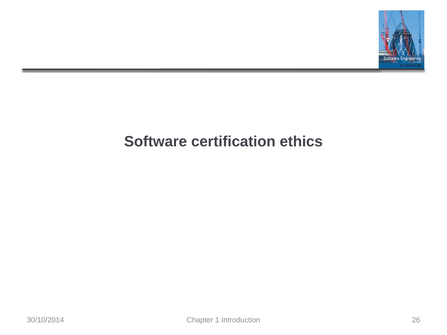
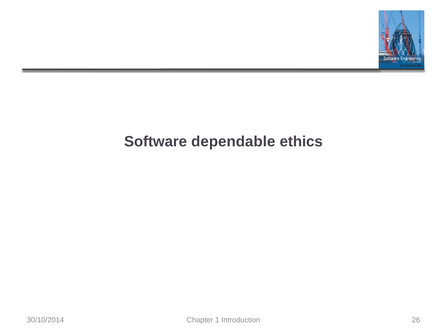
certification: certification -> dependable
